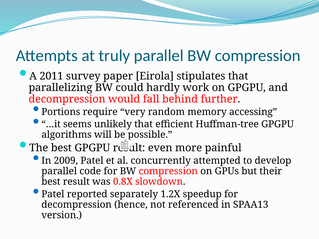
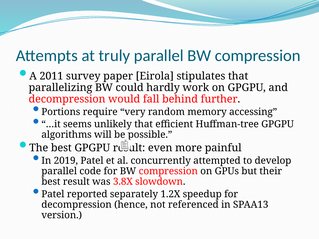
2009: 2009 -> 2019
0.8X: 0.8X -> 3.8X
